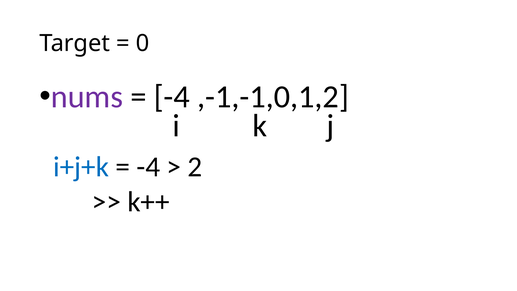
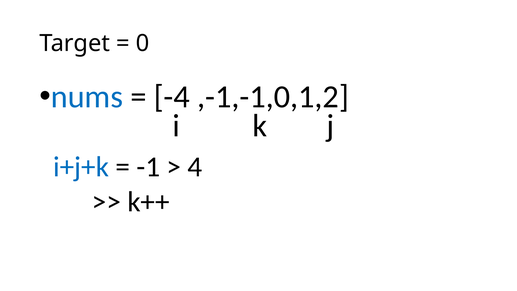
nums colour: purple -> blue
-4 at (148, 167): -4 -> -1
2: 2 -> 4
